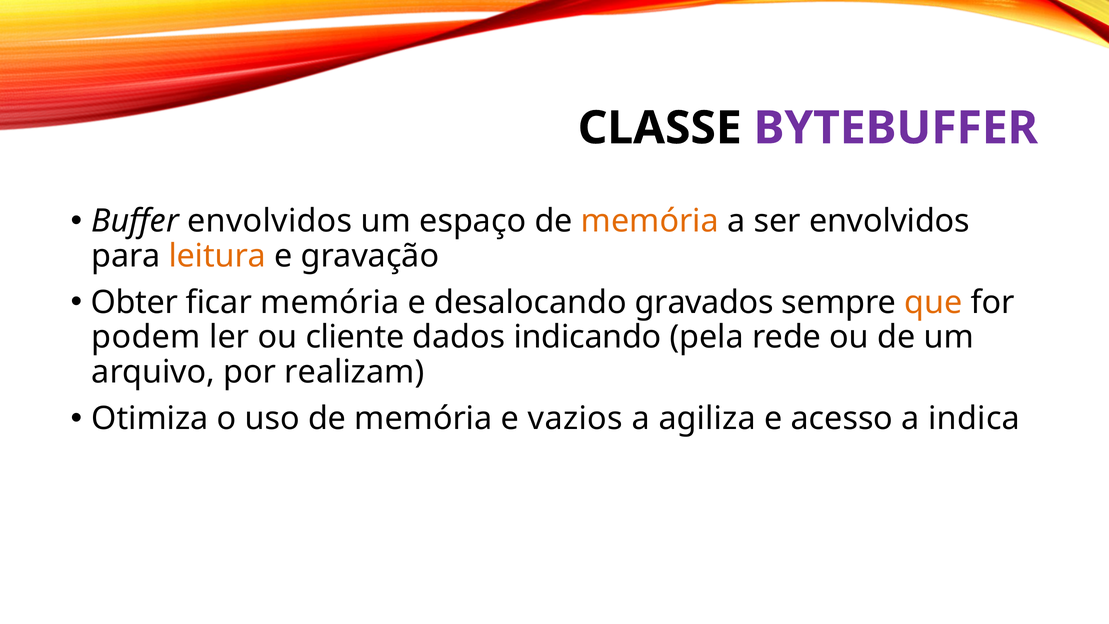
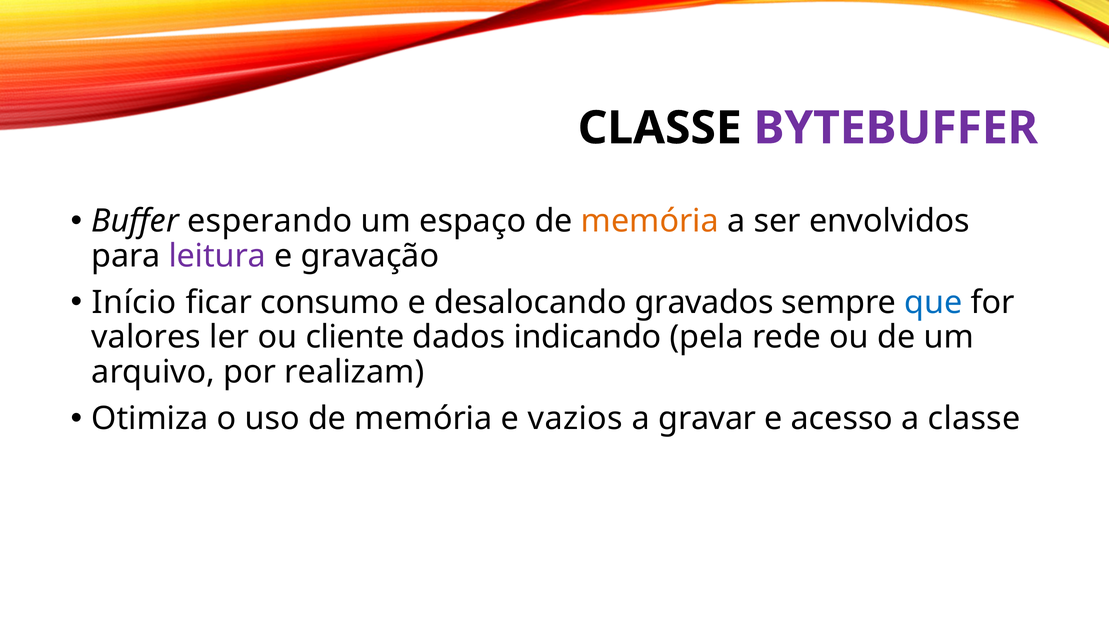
Buffer envolvidos: envolvidos -> esperando
leitura colour: orange -> purple
Obter: Obter -> Início
ficar memória: memória -> consumo
que colour: orange -> blue
podem: podem -> valores
agiliza: agiliza -> gravar
a indica: indica -> classe
